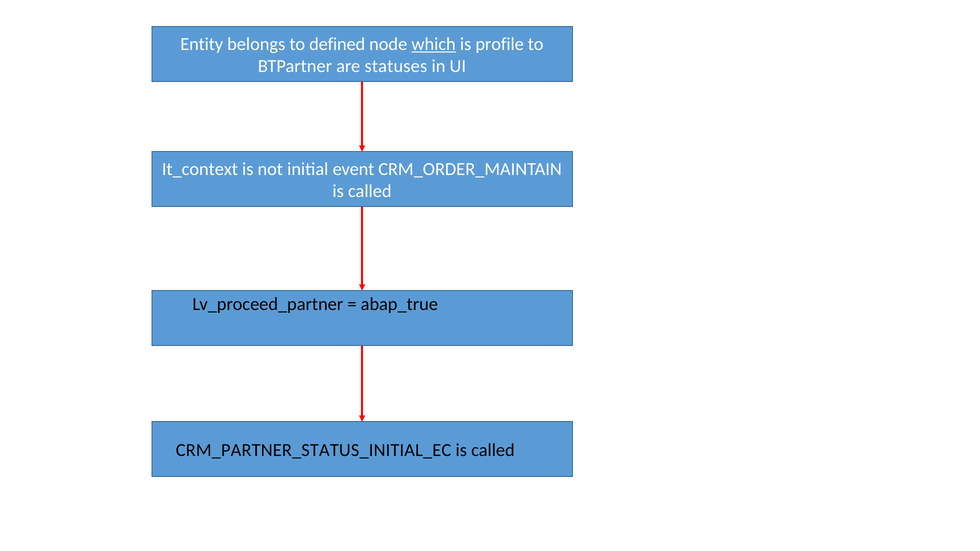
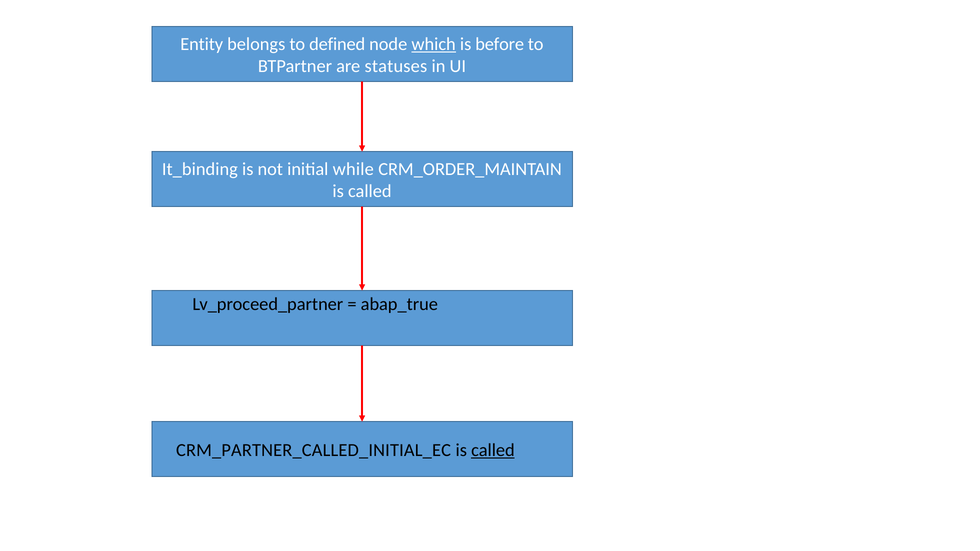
profile: profile -> before
It_context: It_context -> It_binding
event: event -> while
CRM_PARTNER_STATUS_INITIAL_EC: CRM_PARTNER_STATUS_INITIAL_EC -> CRM_PARTNER_CALLED_INITIAL_EC
called at (493, 450) underline: none -> present
